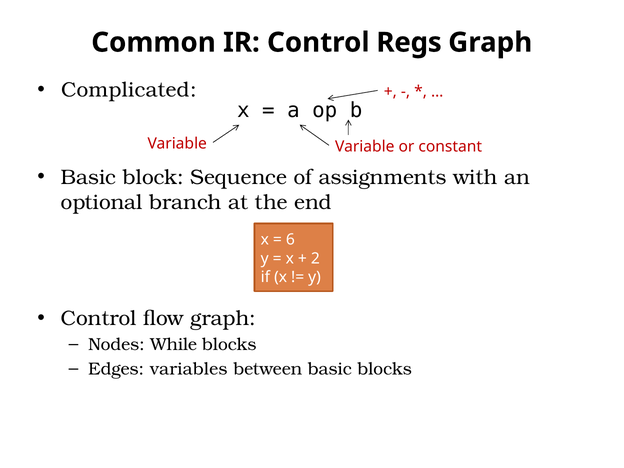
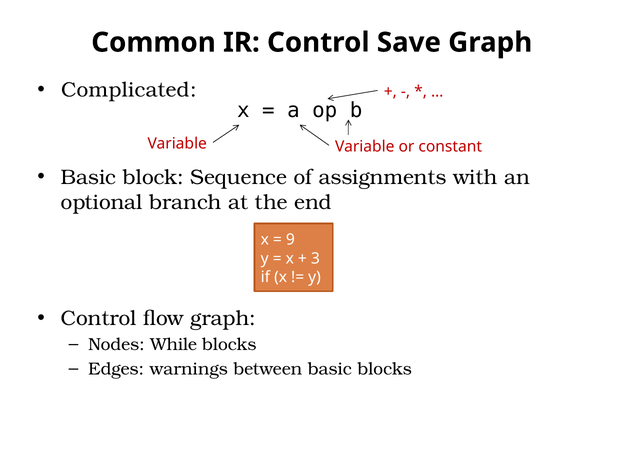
Regs: Regs -> Save
6: 6 -> 9
2: 2 -> 3
variables: variables -> warnings
